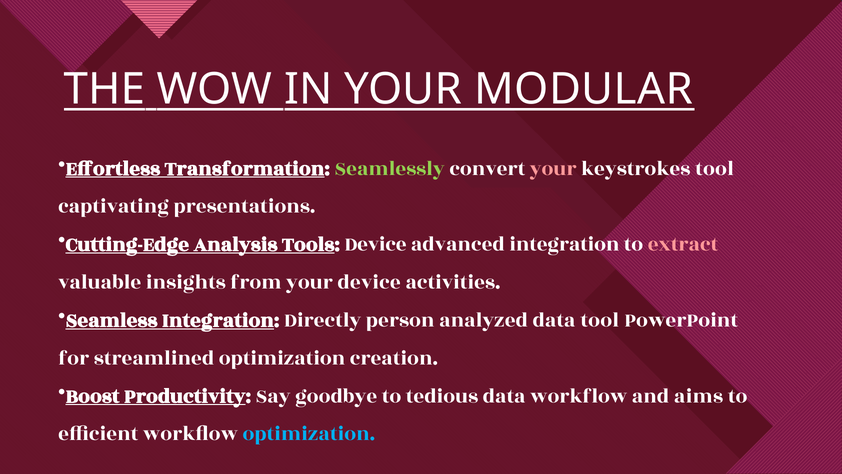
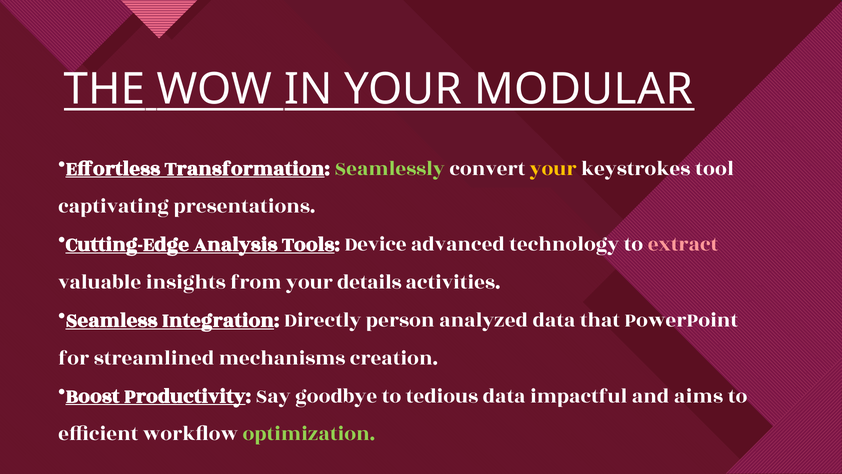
your at (553, 168) colour: pink -> yellow
advanced integration: integration -> technology
your device: device -> details
data tool: tool -> that
streamlined optimization: optimization -> mechanisms
data workflow: workflow -> impactful
optimization at (309, 433) colour: light blue -> light green
